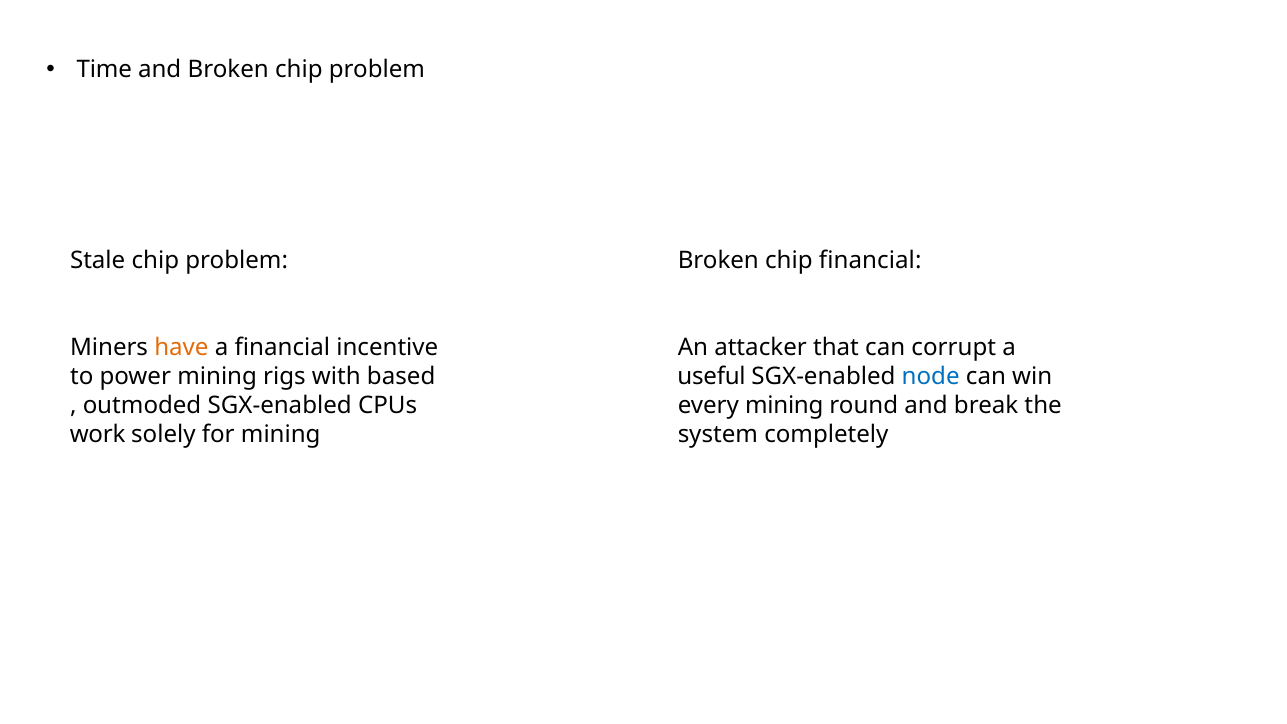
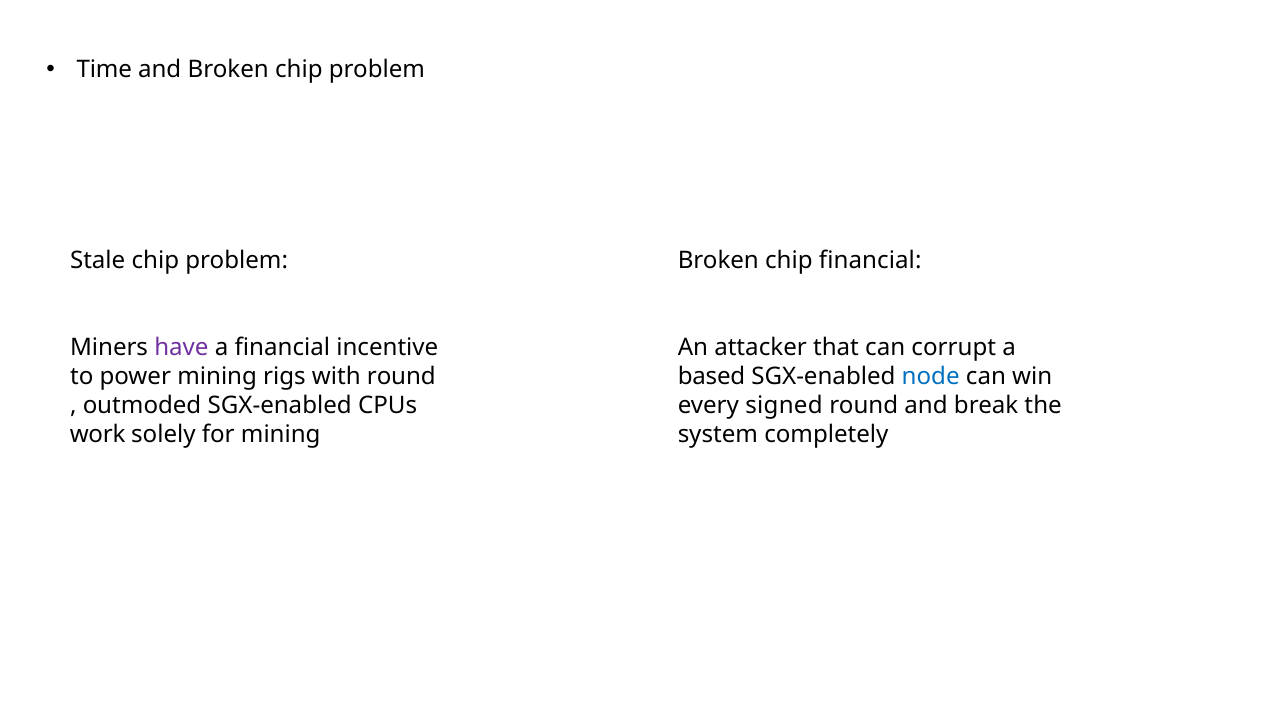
have colour: orange -> purple
with based: based -> round
useful: useful -> based
every mining: mining -> signed
